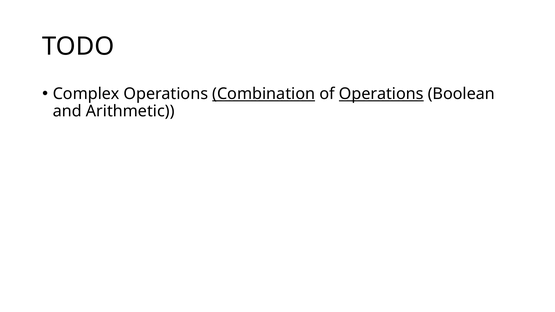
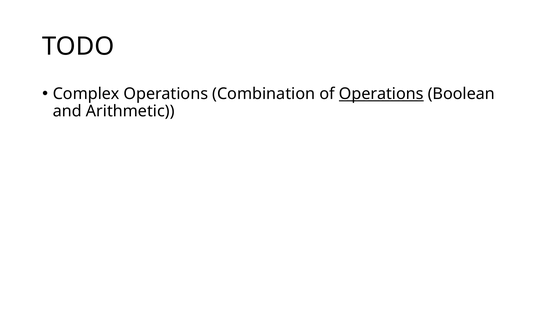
Combination underline: present -> none
